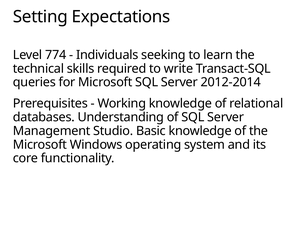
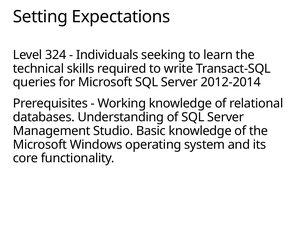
774: 774 -> 324
